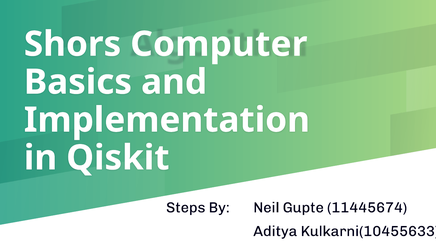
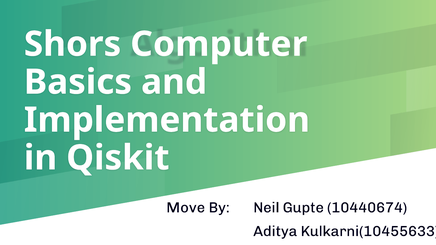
Steps: Steps -> Move
11445674: 11445674 -> 10440674
